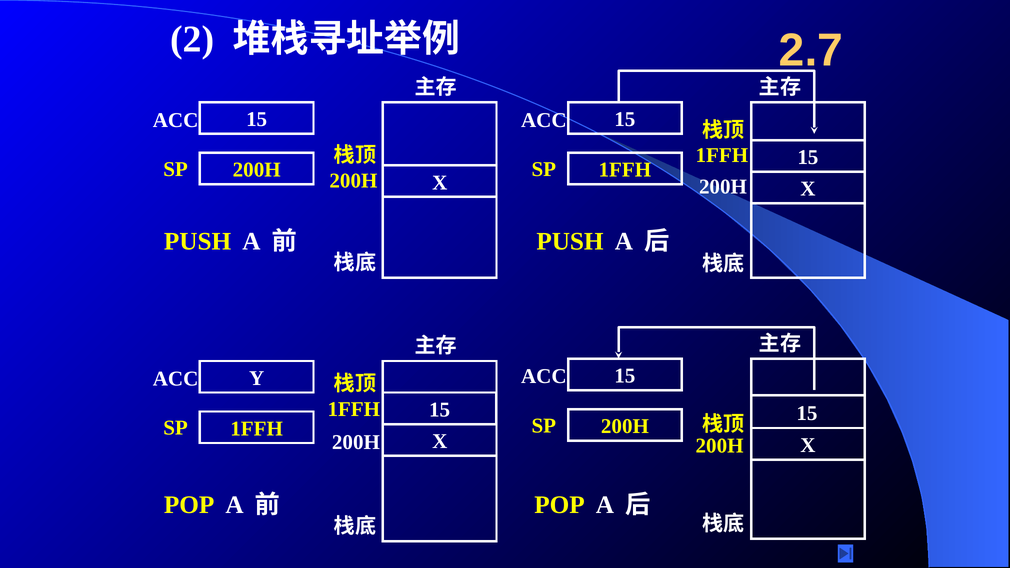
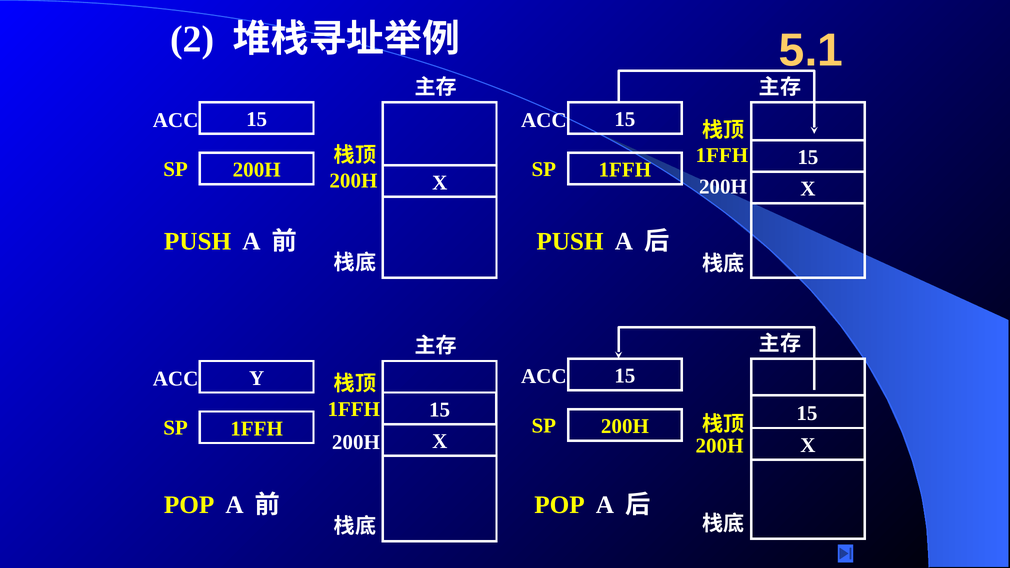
2.7: 2.7 -> 5.1
